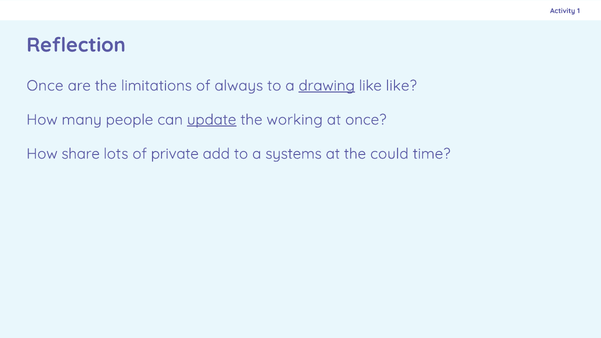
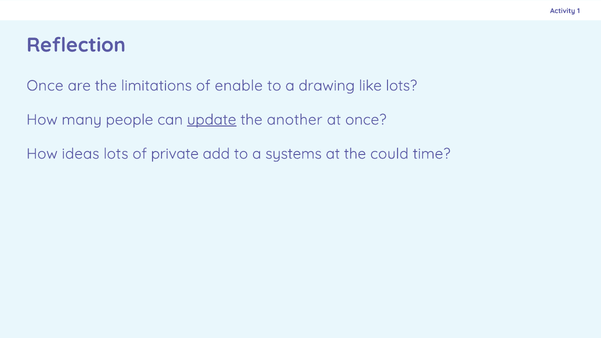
always: always -> enable
drawing underline: present -> none
like like: like -> lots
working: working -> another
share: share -> ideas
